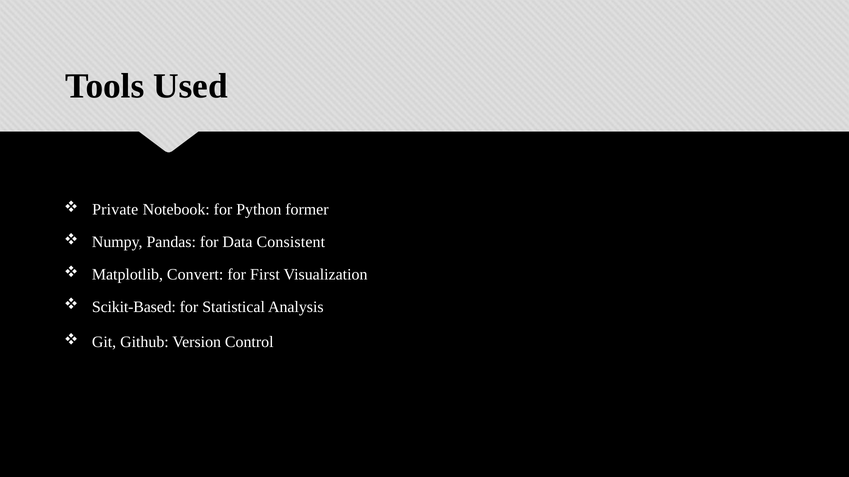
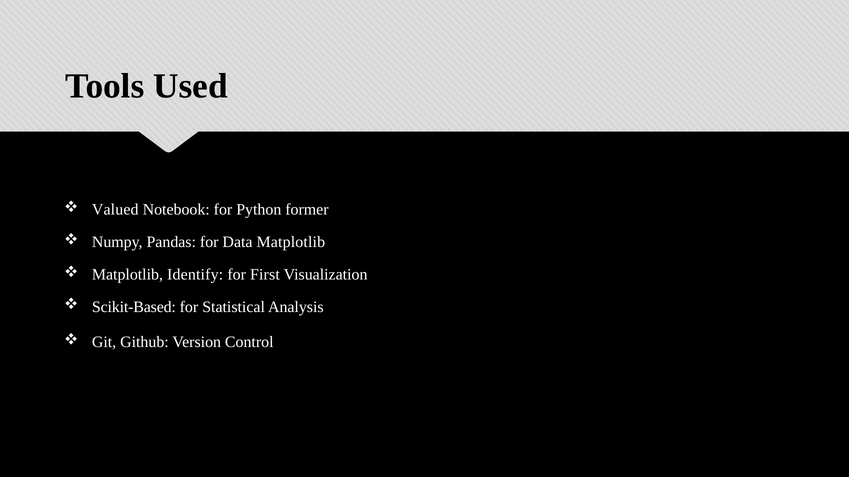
Private: Private -> Valued
Data Consistent: Consistent -> Matplotlib
Convert: Convert -> Identify
